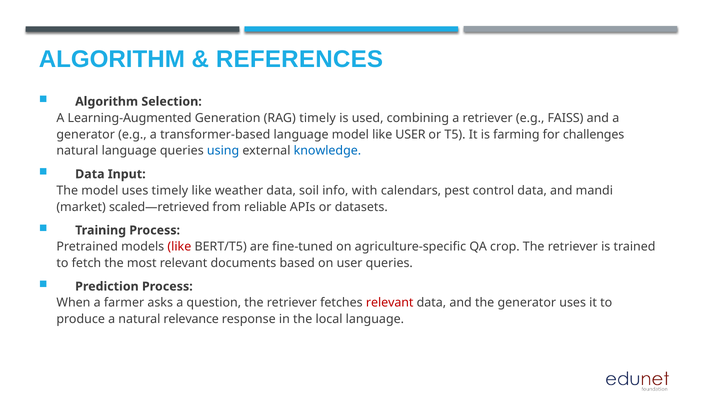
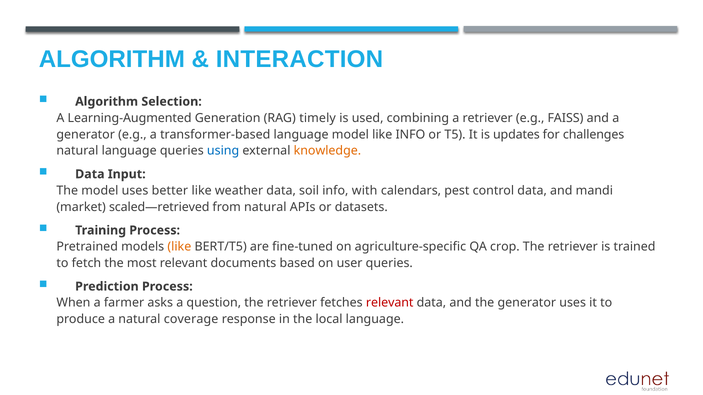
REFERENCES: REFERENCES -> INTERACTION
like USER: USER -> INFO
farming: farming -> updates
knowledge colour: blue -> orange
uses timely: timely -> better
from reliable: reliable -> natural
like at (179, 247) colour: red -> orange
relevance: relevance -> coverage
